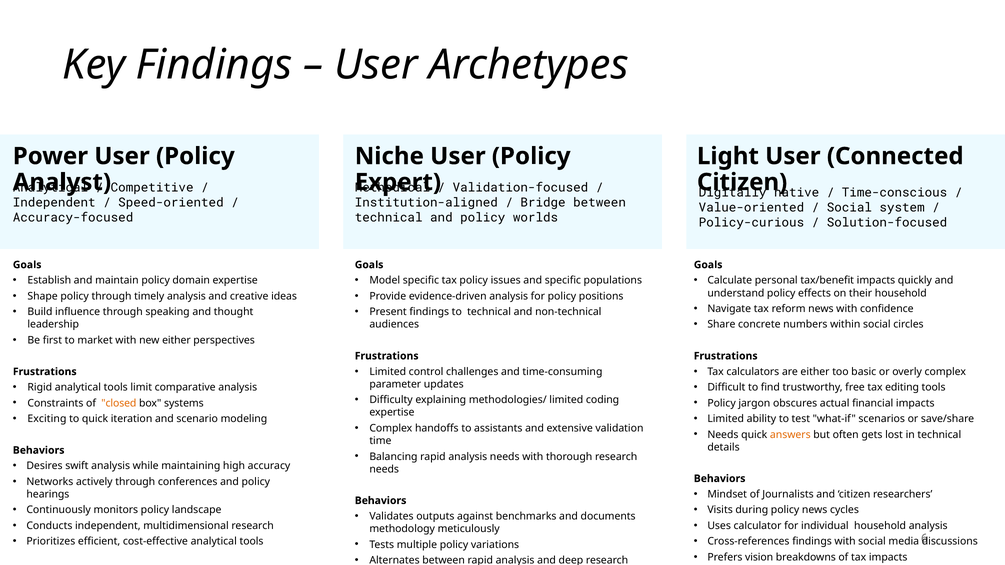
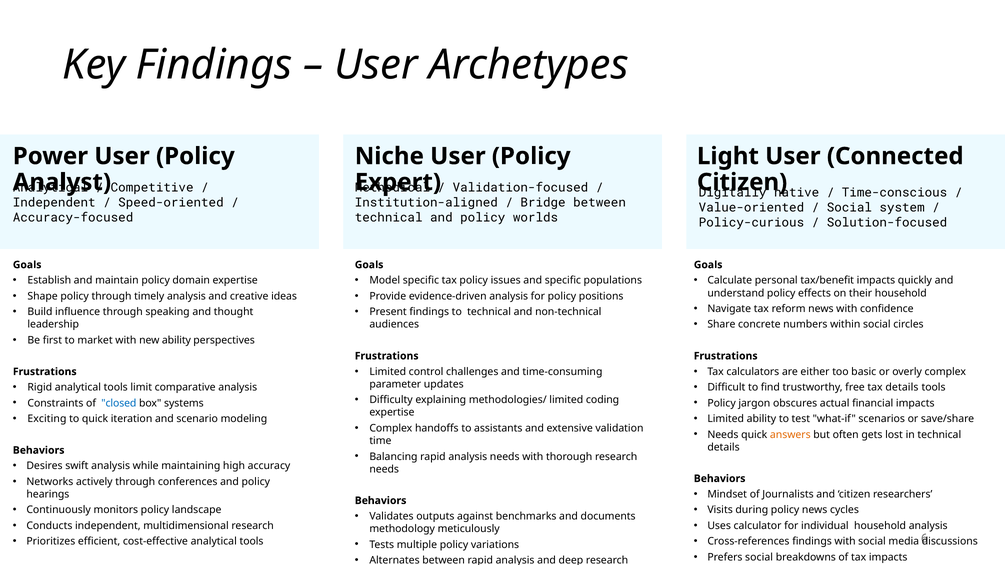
new either: either -> ability
tax editing: editing -> details
closed colour: orange -> blue
Prefers vision: vision -> social
